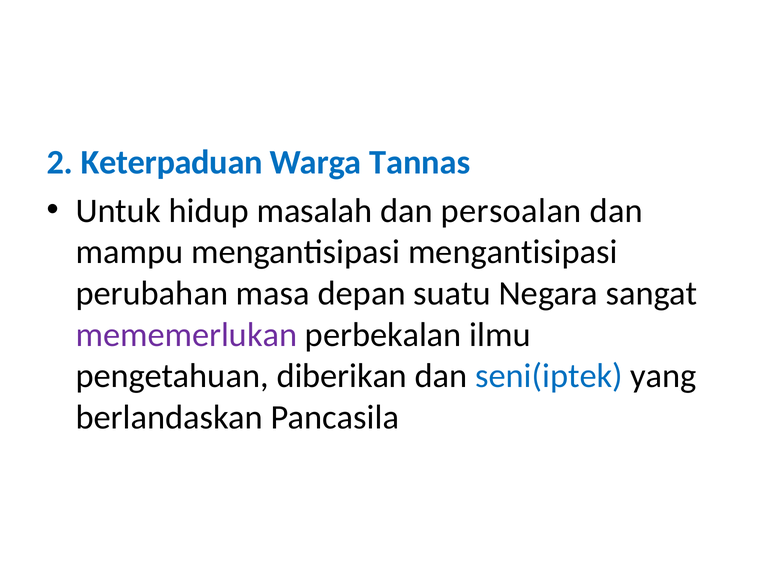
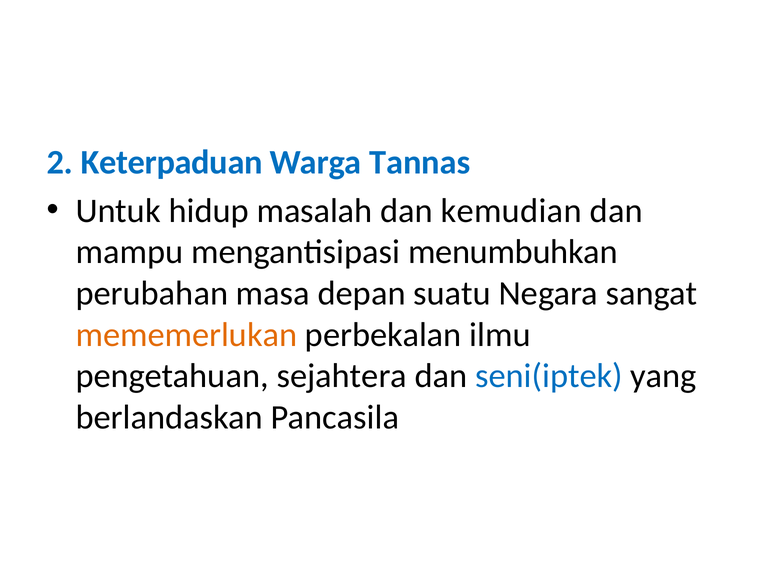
persoalan: persoalan -> kemudian
mengantisipasi mengantisipasi: mengantisipasi -> menumbuhkan
mememerlukan colour: purple -> orange
diberikan: diberikan -> sejahtera
